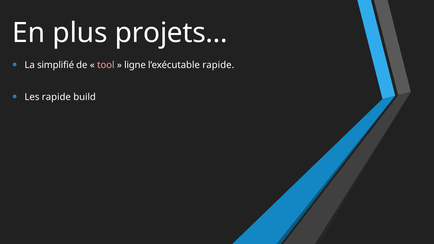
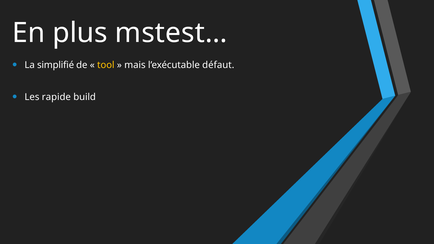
projets…: projets… -> mstest…
tool colour: pink -> yellow
ligne: ligne -> mais
l’exécutable rapide: rapide -> défaut
